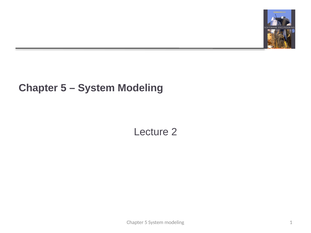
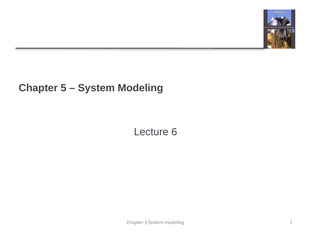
2: 2 -> 6
